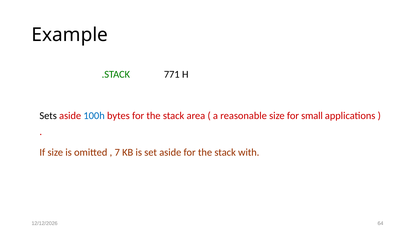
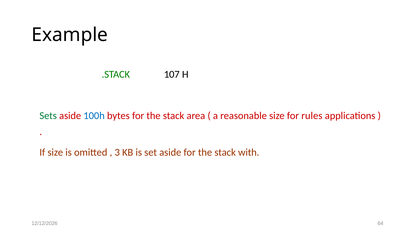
771: 771 -> 107
Sets colour: black -> green
small: small -> rules
7: 7 -> 3
